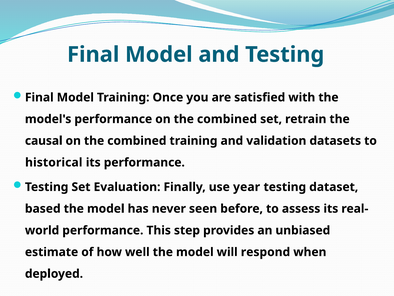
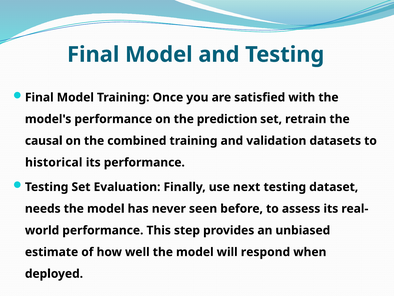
performance on the combined: combined -> prediction
year: year -> next
based: based -> needs
